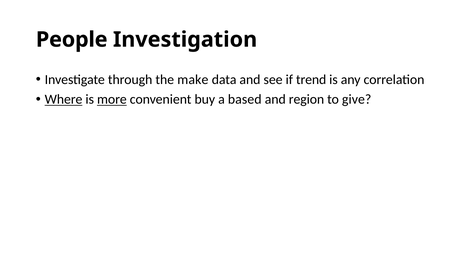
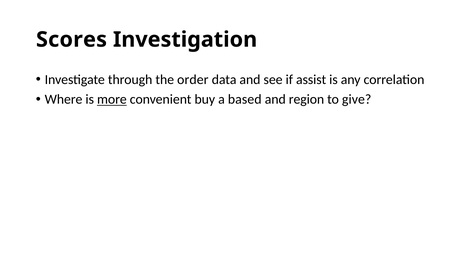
People: People -> Scores
make: make -> order
trend: trend -> assist
Where underline: present -> none
